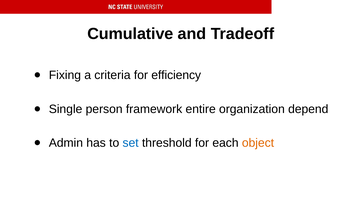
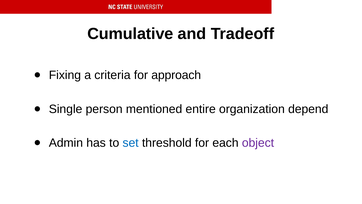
efficiency: efficiency -> approach
framework: framework -> mentioned
object colour: orange -> purple
